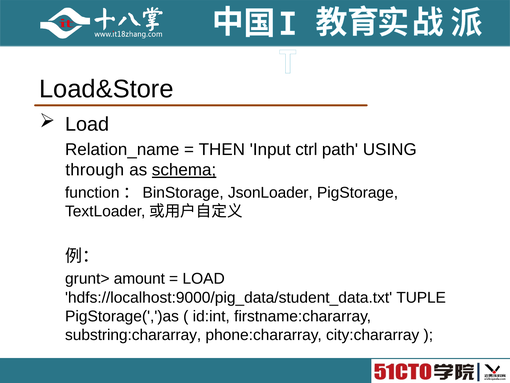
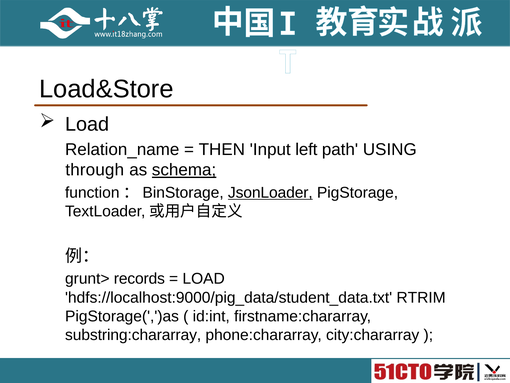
ctrl: ctrl -> left
JsonLoader underline: none -> present
amount: amount -> records
TUPLE: TUPLE -> RTRIM
